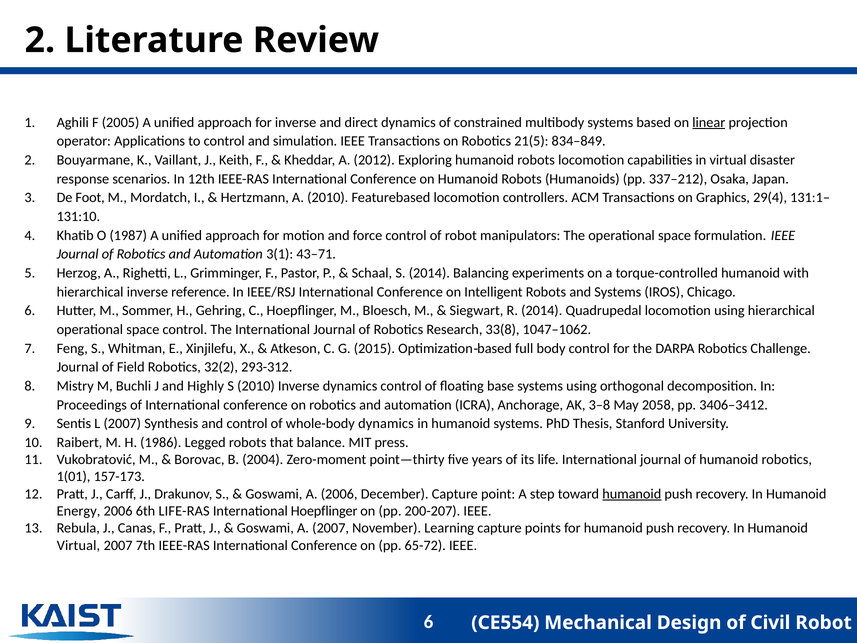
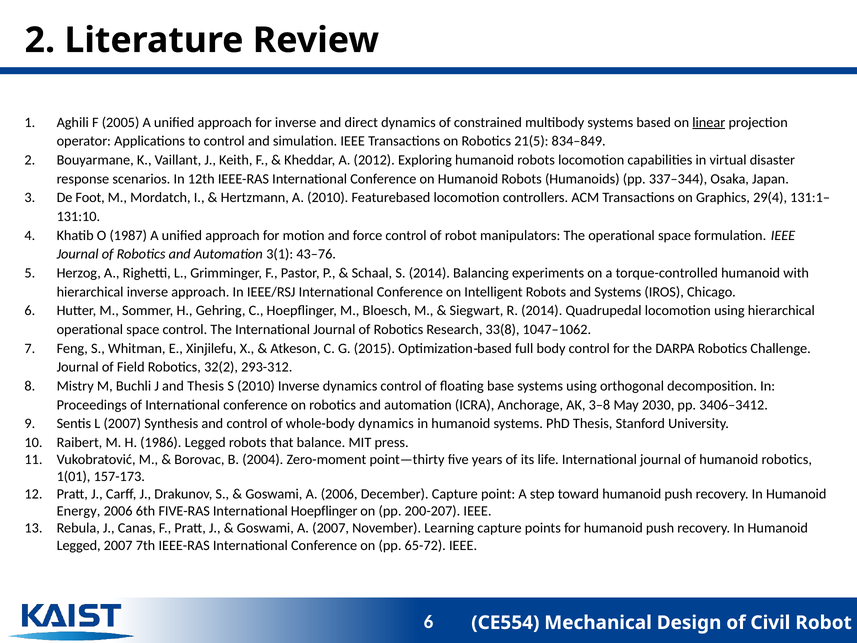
337–212: 337–212 -> 337–344
43–71: 43–71 -> 43–76
inverse reference: reference -> approach
and Highly: Highly -> Thesis
2058: 2058 -> 2030
humanoid at (632, 494) underline: present -> none
LIFE-RAS: LIFE-RAS -> FIVE-RAS
Virtual at (78, 545): Virtual -> Legged
